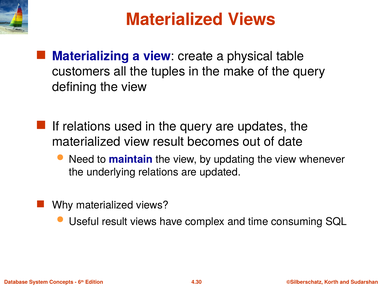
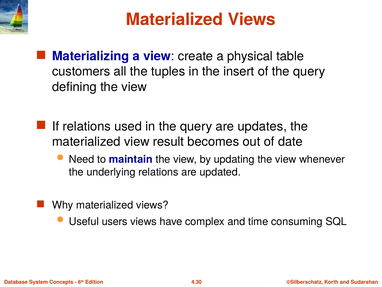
make: make -> insert
Useful result: result -> users
